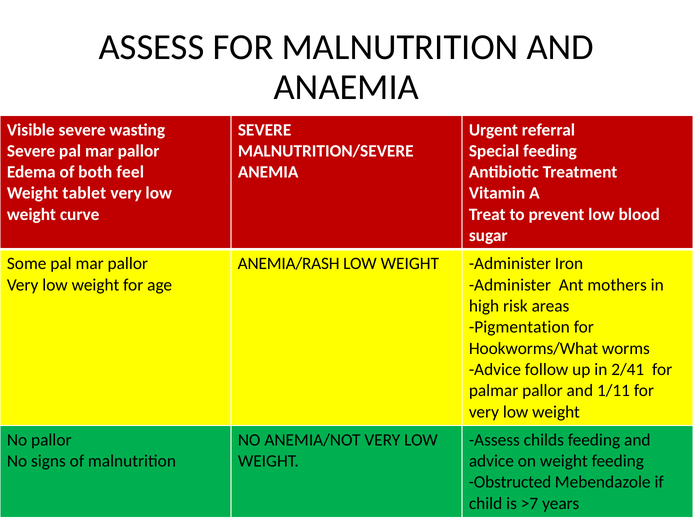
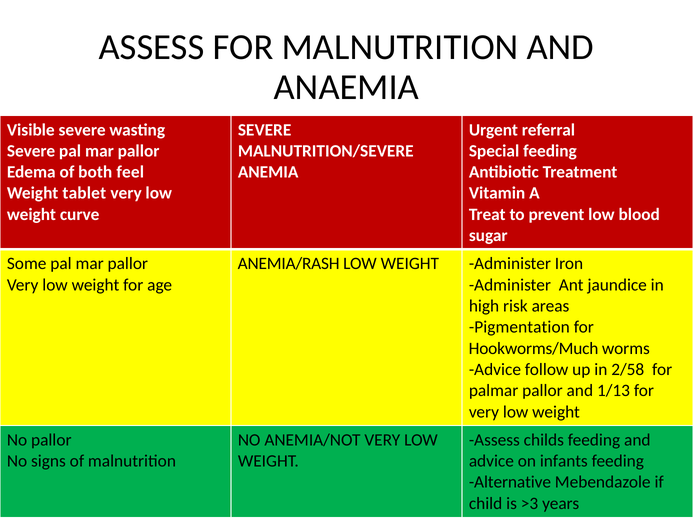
mothers: mothers -> jaundice
Hookworms/What: Hookworms/What -> Hookworms/Much
2/41: 2/41 -> 2/58
1/11: 1/11 -> 1/13
on weight: weight -> infants
Obstructed: Obstructed -> Alternative
>7: >7 -> >3
